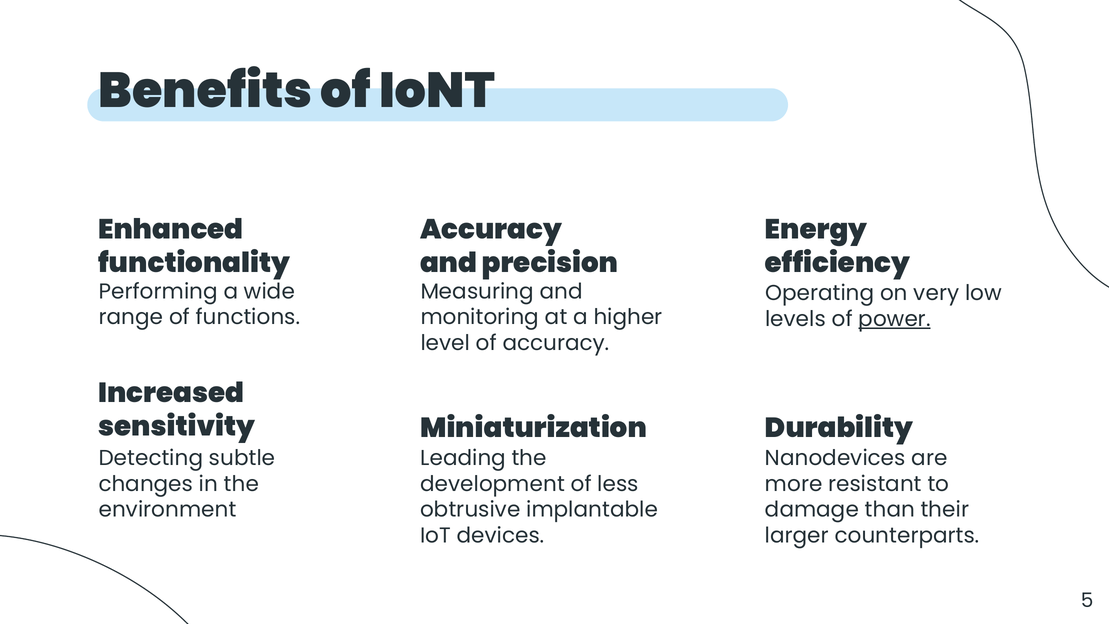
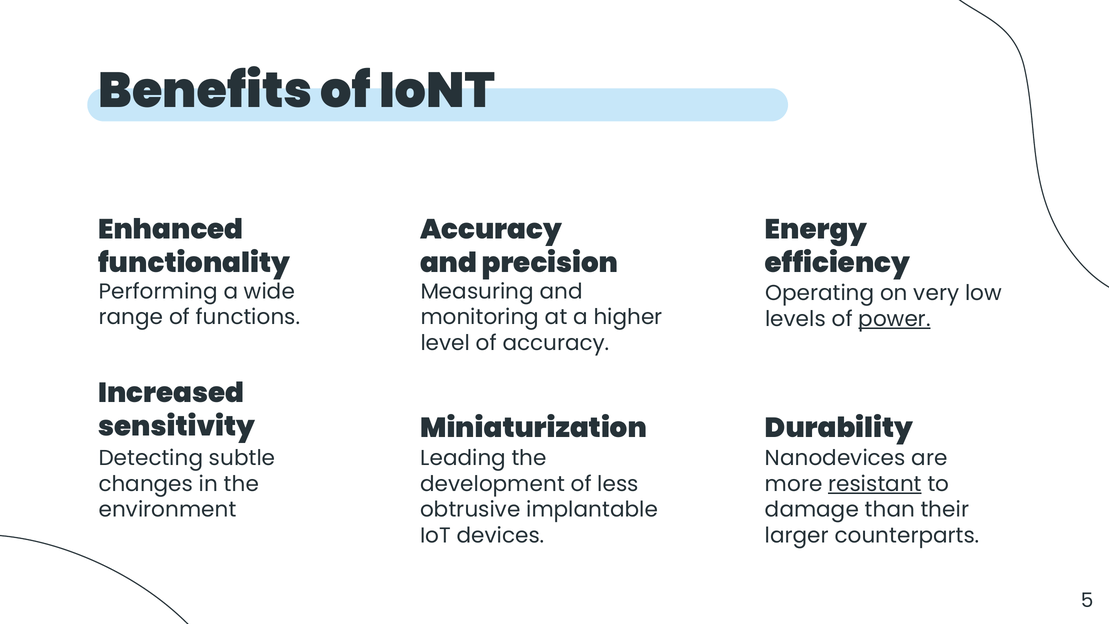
resistant underline: none -> present
